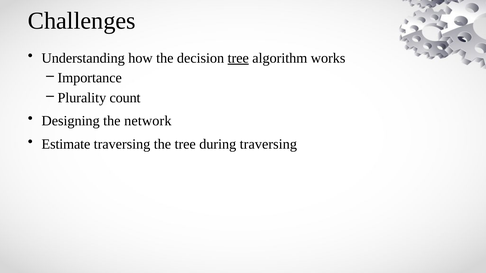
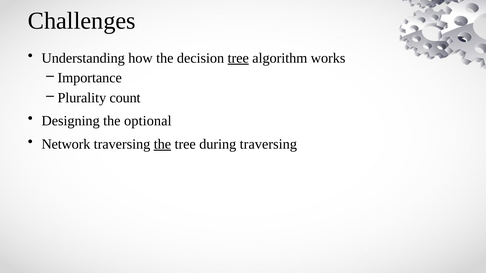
network: network -> optional
Estimate: Estimate -> Network
the at (162, 144) underline: none -> present
